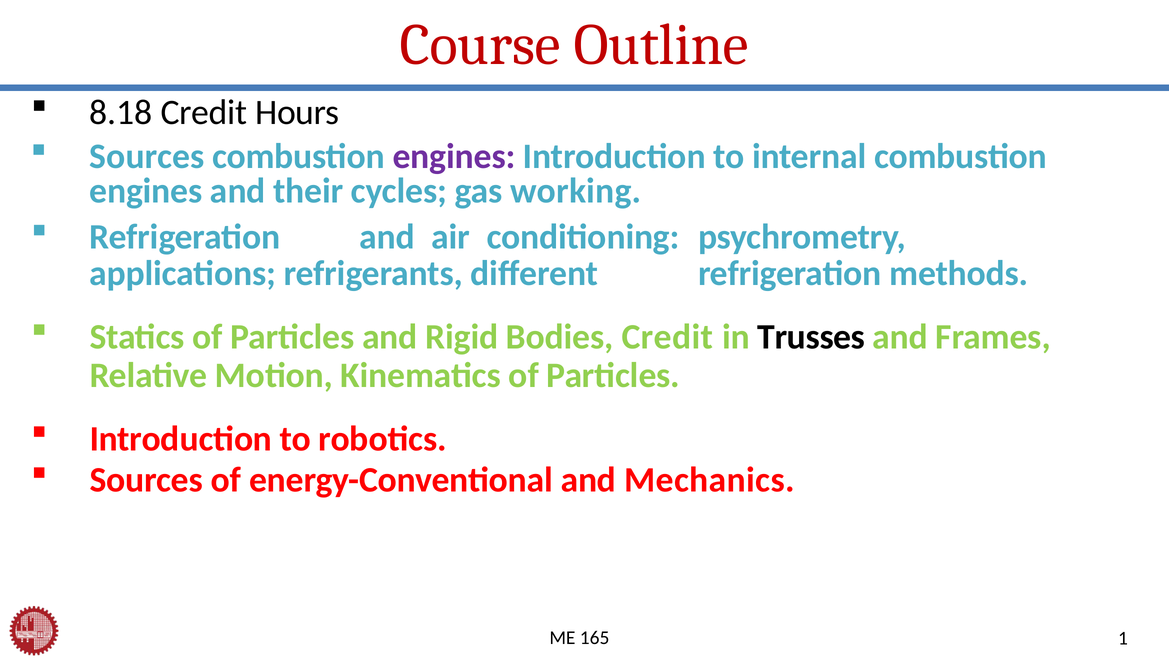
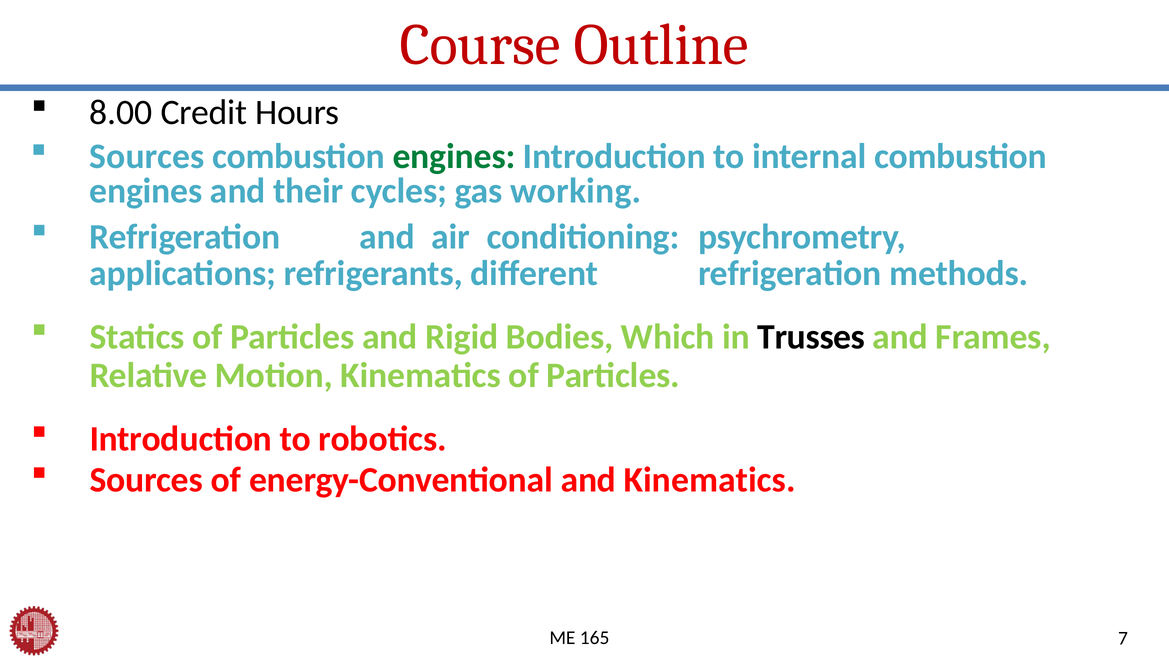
8.18: 8.18 -> 8.00
engines at (454, 157) colour: purple -> green
Bodies Credit: Credit -> Which
and Mechanics: Mechanics -> Kinematics
1: 1 -> 7
